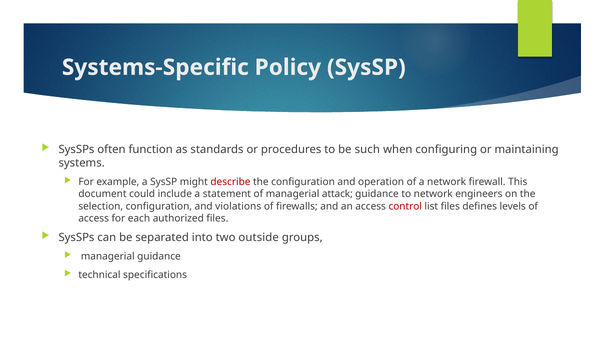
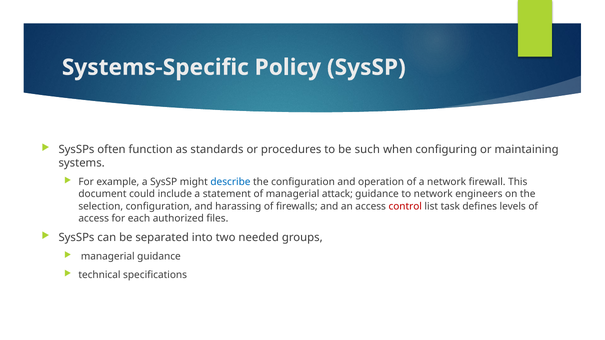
describe colour: red -> blue
violations: violations -> harassing
list files: files -> task
outside: outside -> needed
